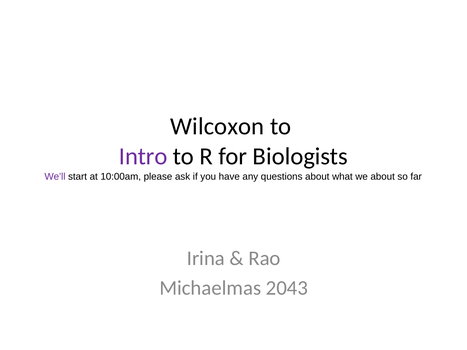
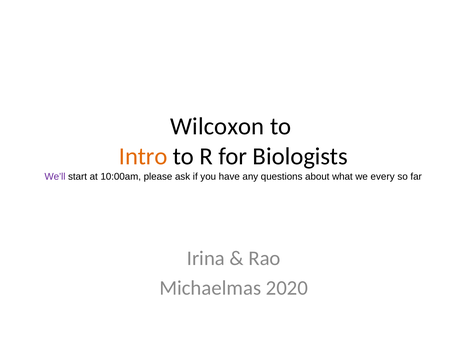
Intro colour: purple -> orange
we about: about -> every
2043: 2043 -> 2020
